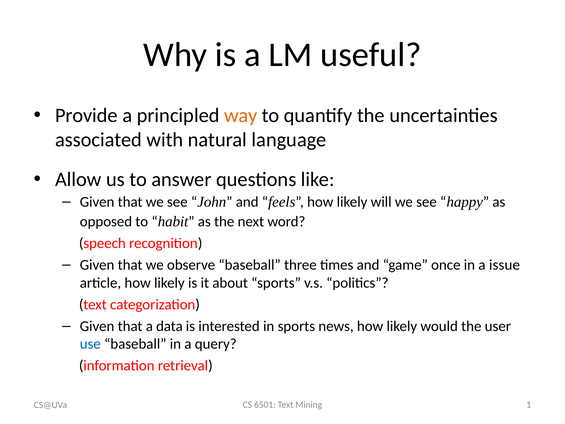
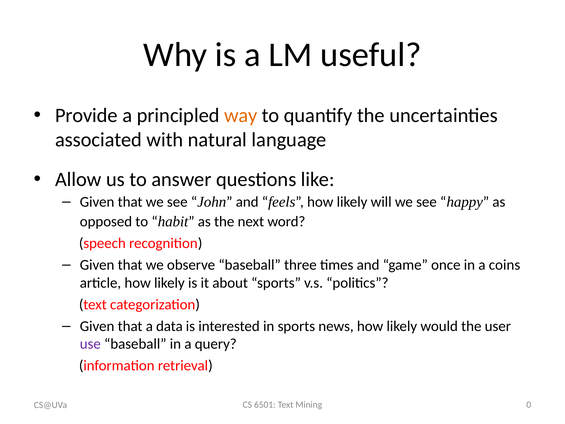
issue: issue -> coins
use colour: blue -> purple
1: 1 -> 0
